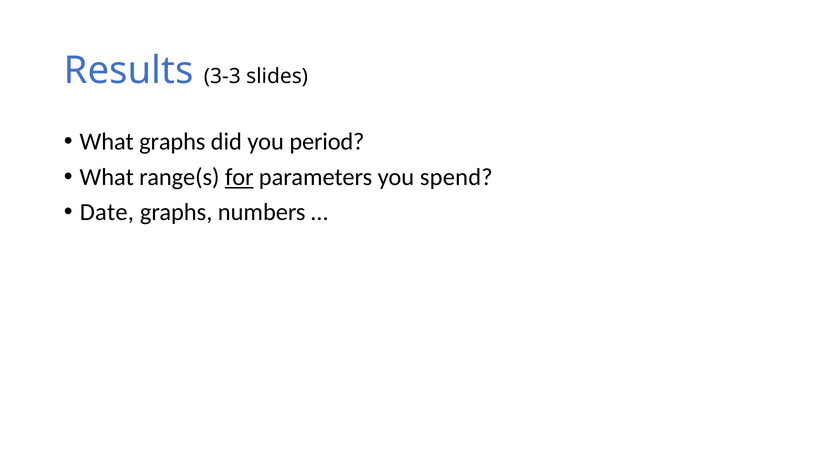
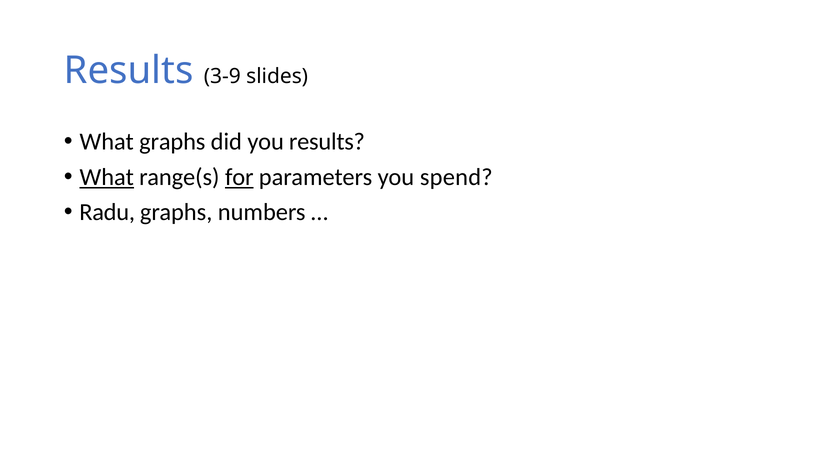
3-3: 3-3 -> 3-9
you period: period -> results
What at (107, 177) underline: none -> present
Date: Date -> Radu
